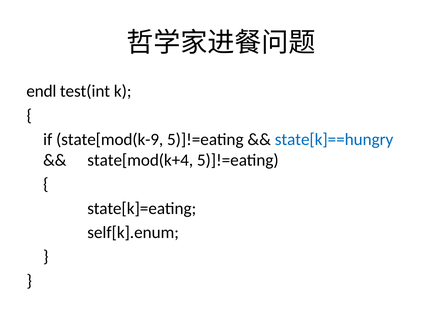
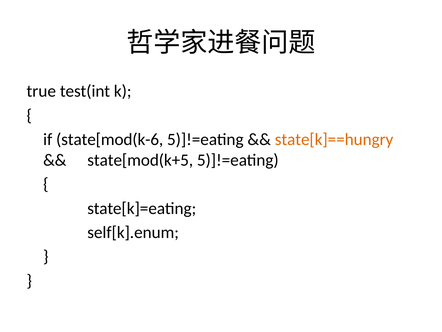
endl: endl -> true
state[mod(k-9: state[mod(k-9 -> state[mod(k-6
state[k]==hungry colour: blue -> orange
state[mod(k+4: state[mod(k+4 -> state[mod(k+5
